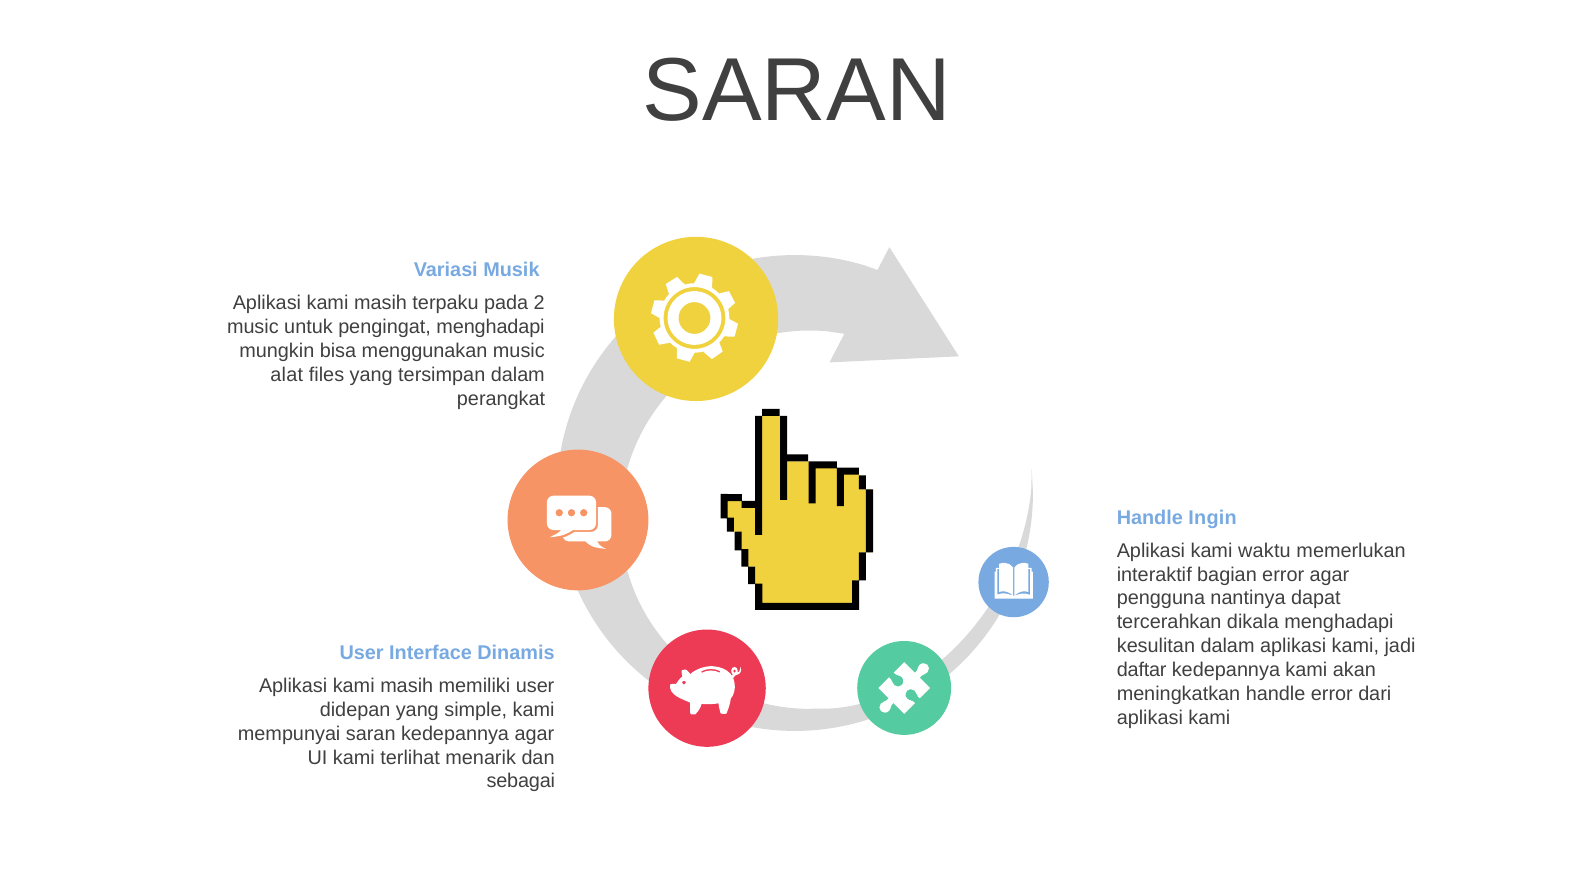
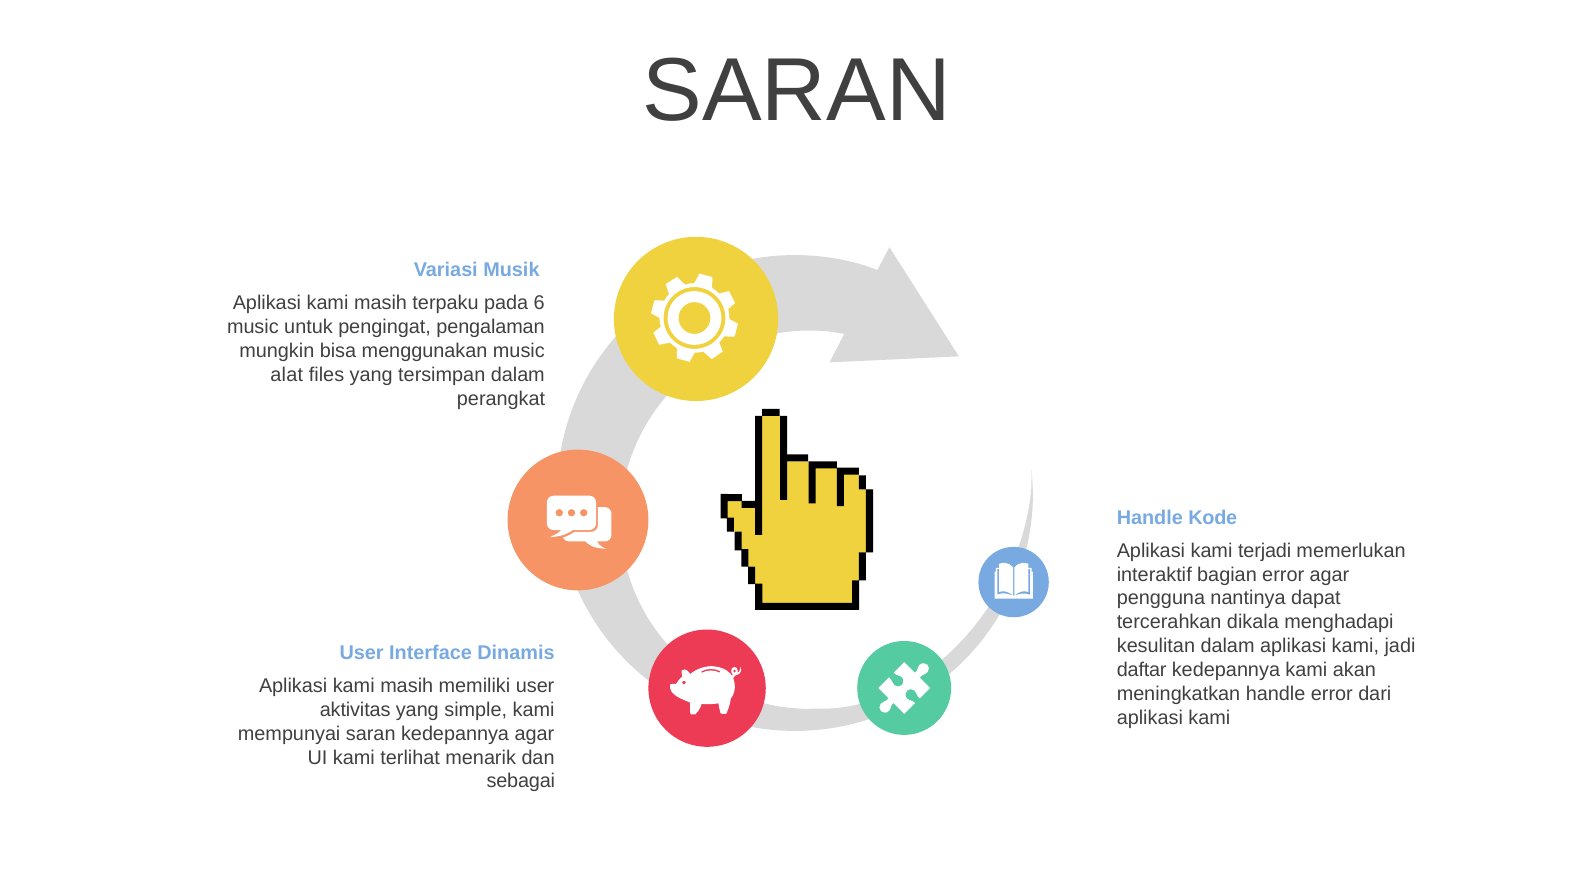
2: 2 -> 6
pengingat menghadapi: menghadapi -> pengalaman
Ingin: Ingin -> Kode
waktu: waktu -> terjadi
didepan: didepan -> aktivitas
